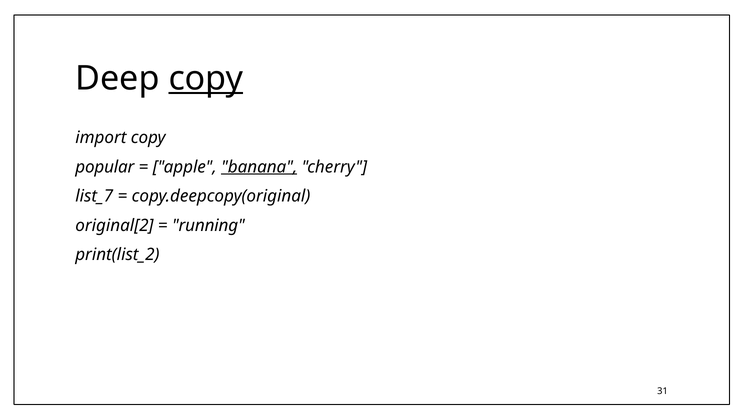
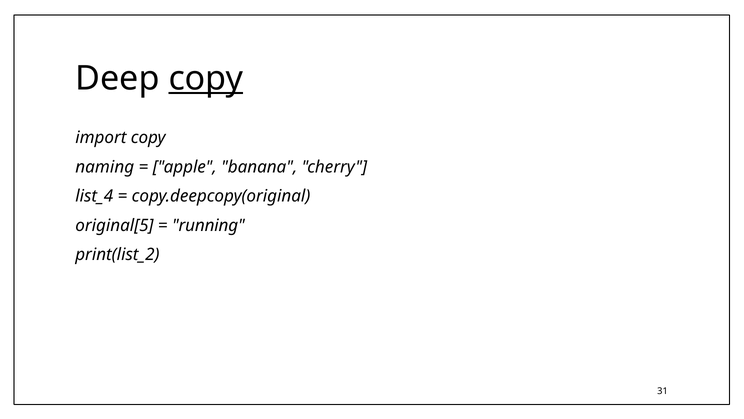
popular: popular -> naming
banana underline: present -> none
list_7: list_7 -> list_4
original[2: original[2 -> original[5
